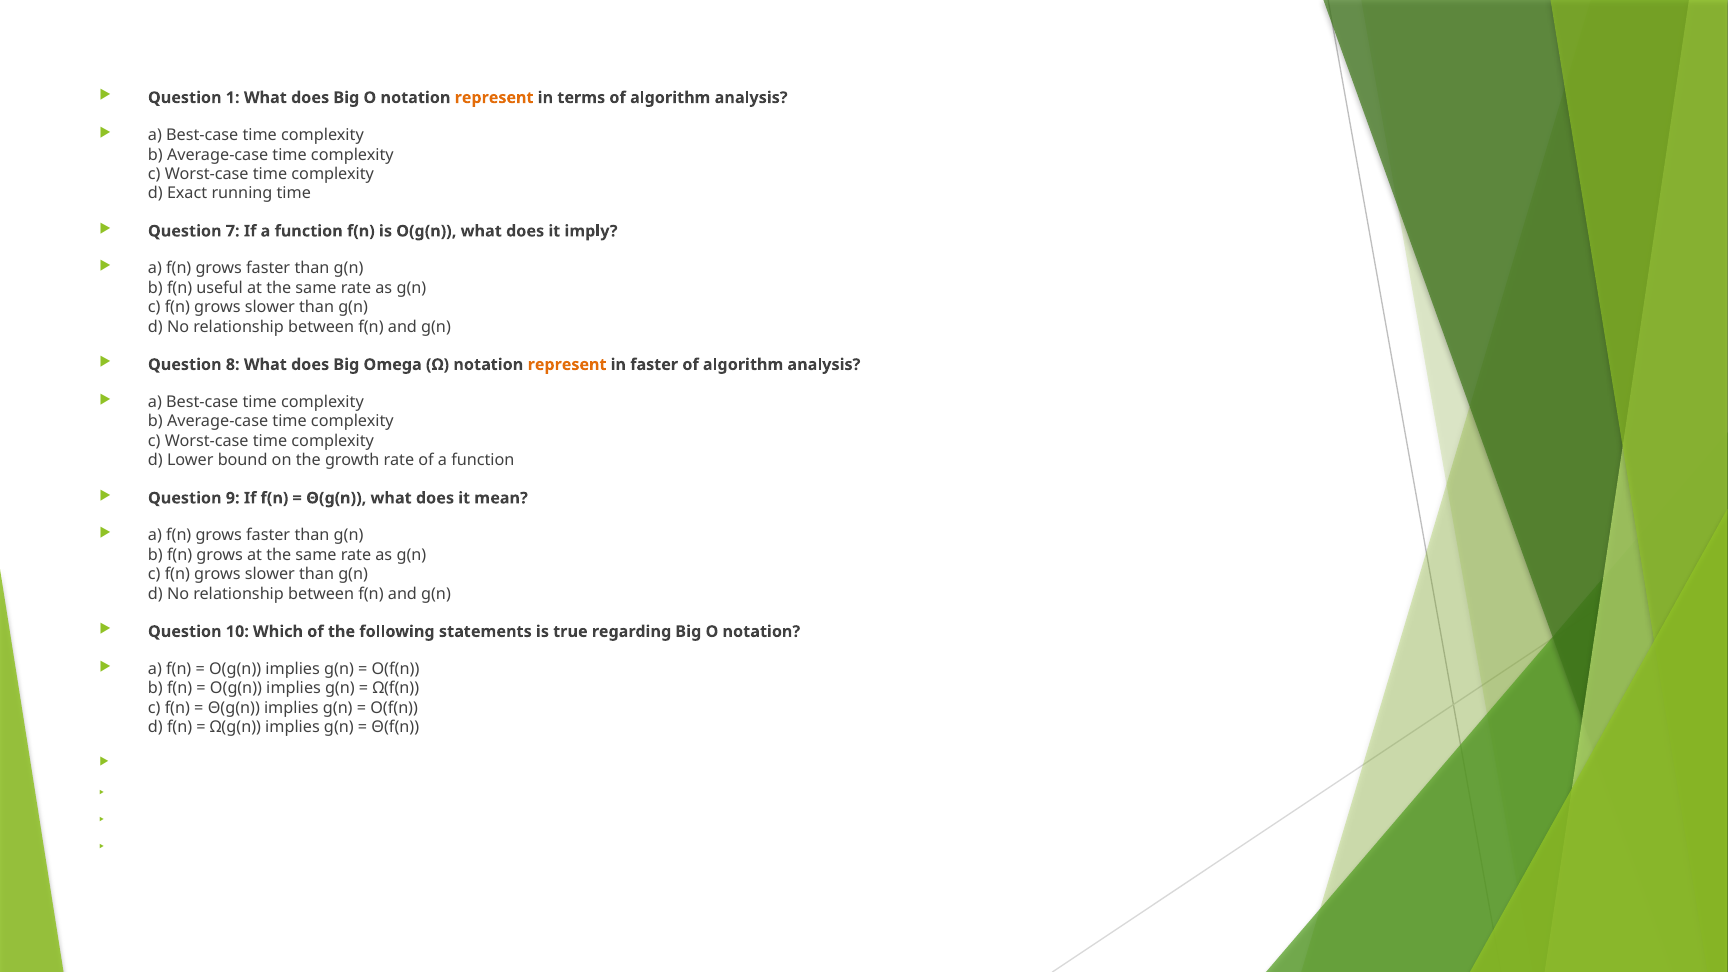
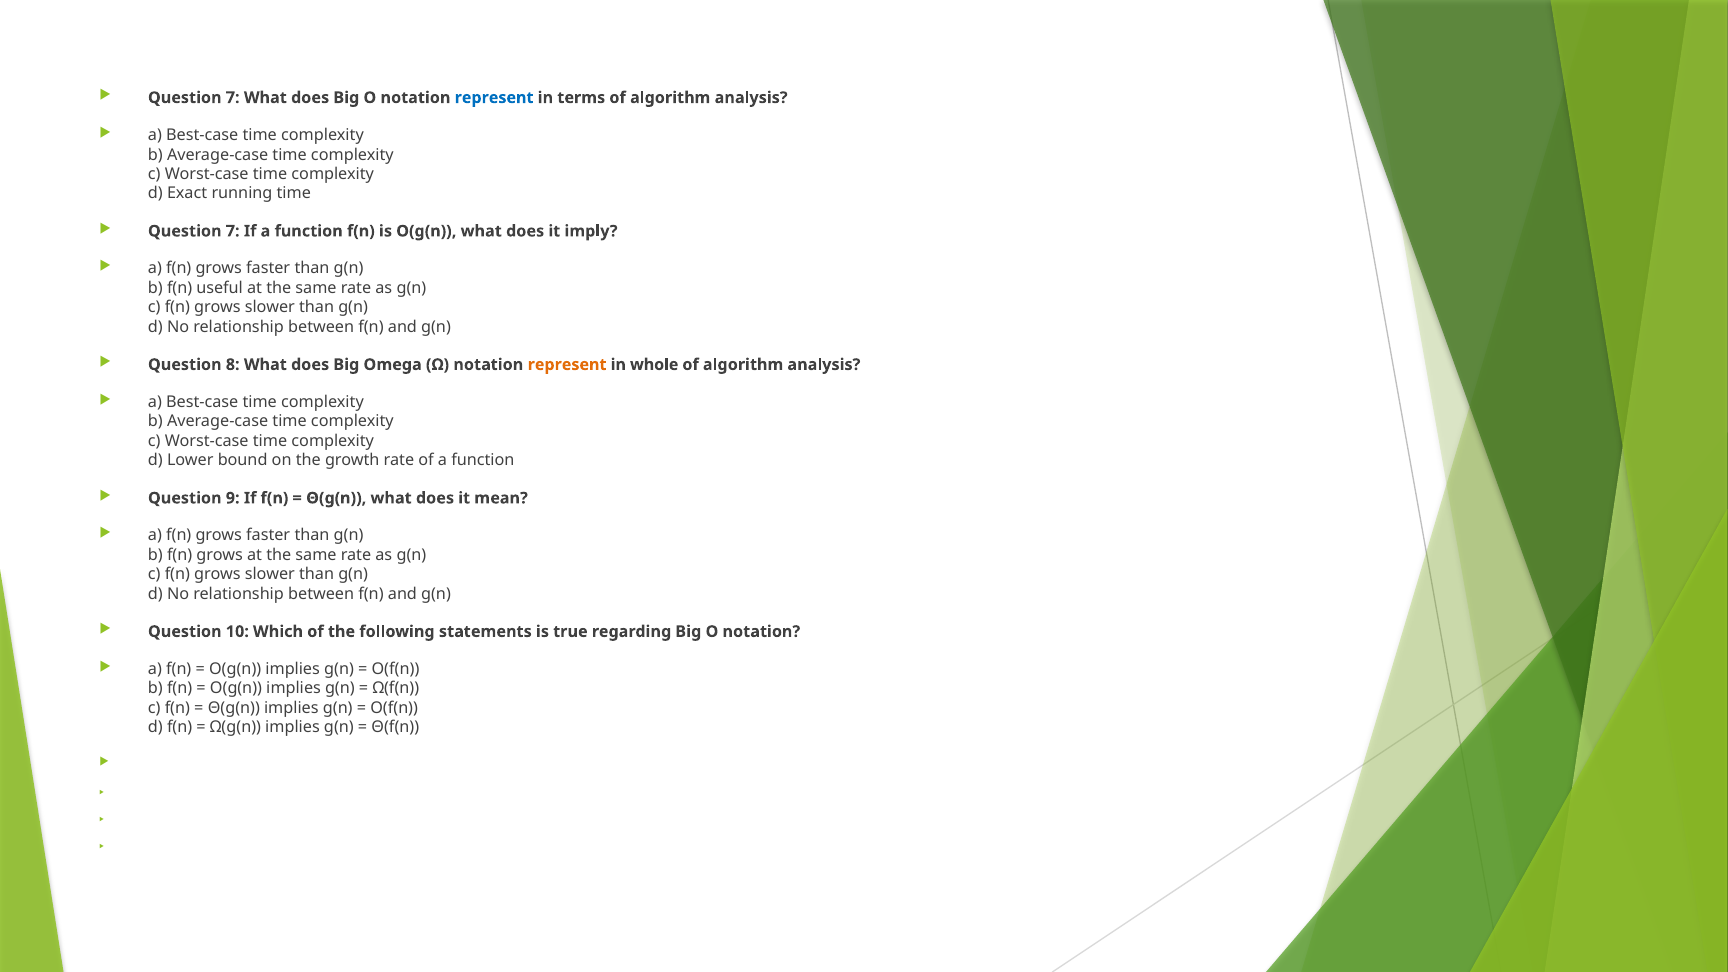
1 at (233, 98): 1 -> 7
represent at (494, 98) colour: orange -> blue
in faster: faster -> whole
